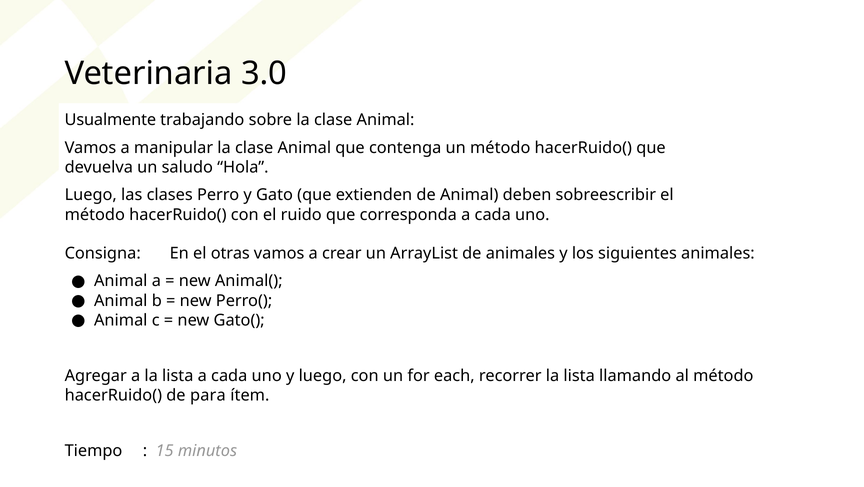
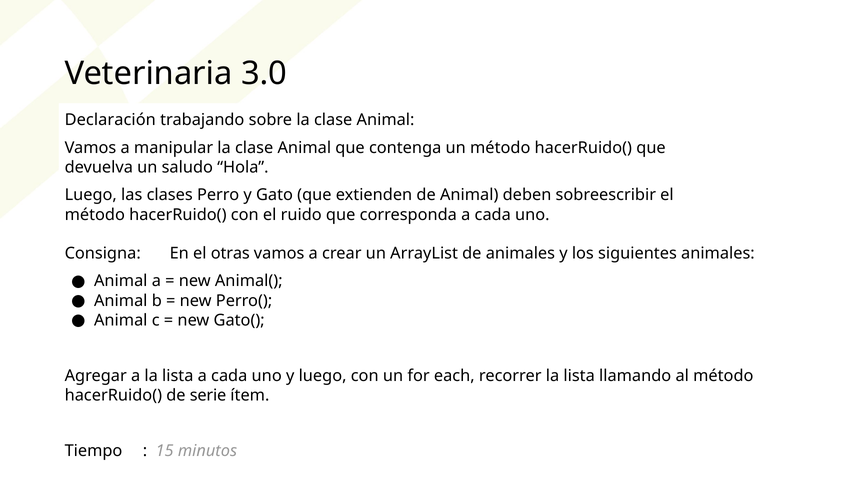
Usualmente: Usualmente -> Declaración
para: para -> serie
